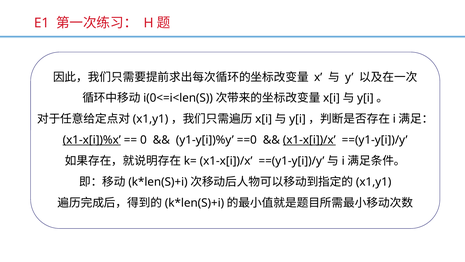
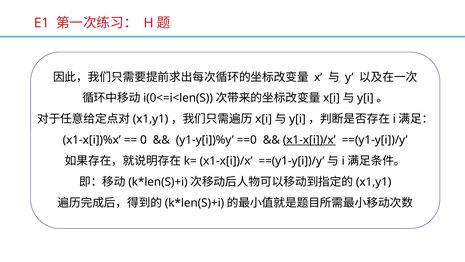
x1-x[i])%x underline: present -> none
